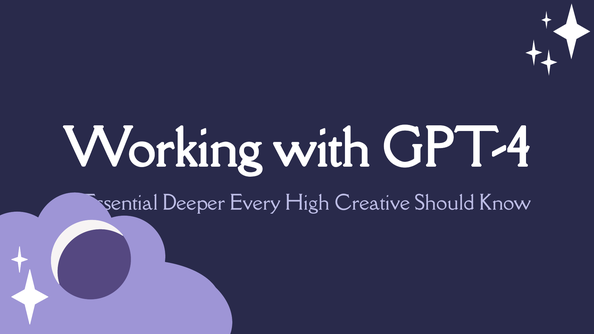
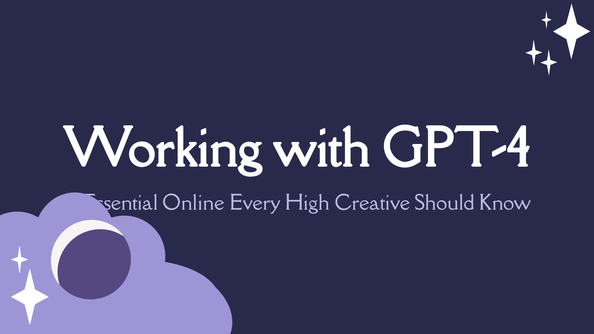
Deeper: Deeper -> Online
